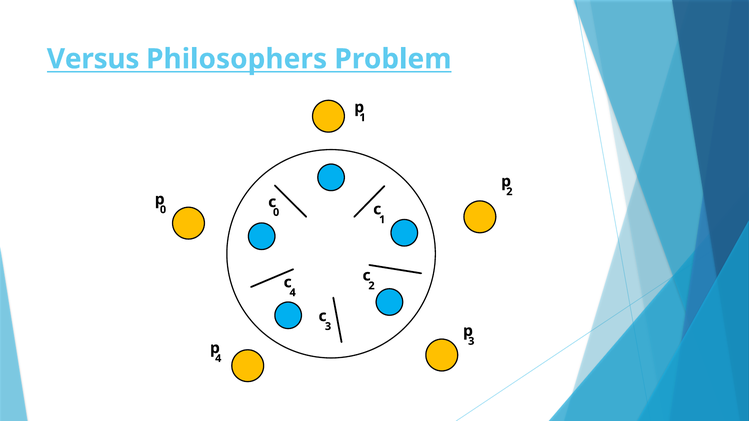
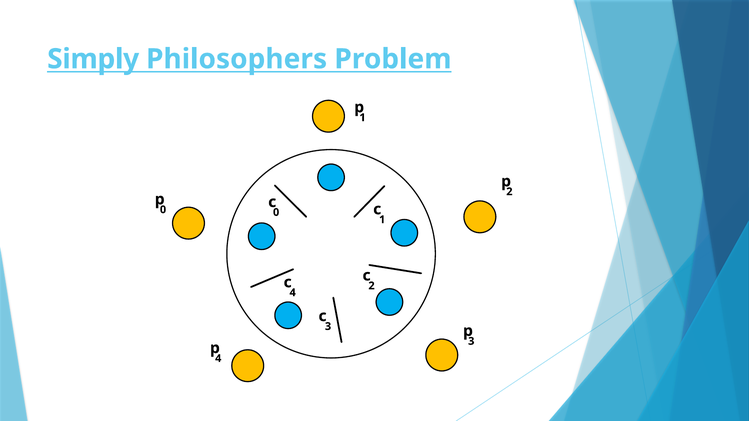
Versus: Versus -> Simply
